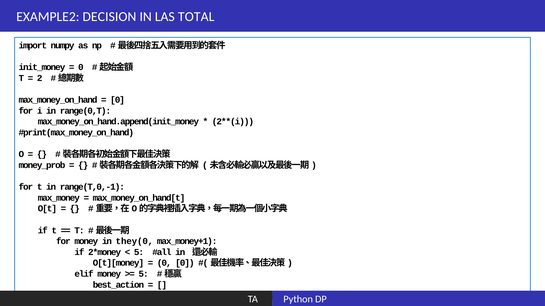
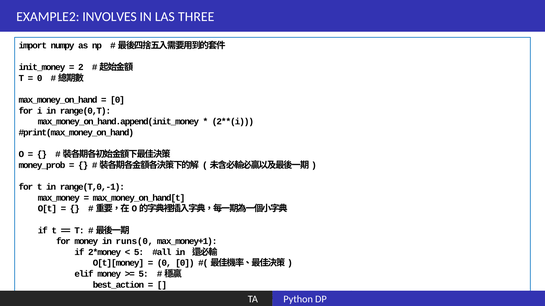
DECISION: DECISION -> INVOLVES
TOTAL: TOTAL -> THREE
0 at (81, 67): 0 -> 2
2 at (40, 78): 2 -> 0
they(0: they(0 -> runs(0
